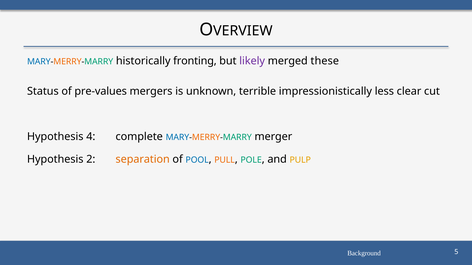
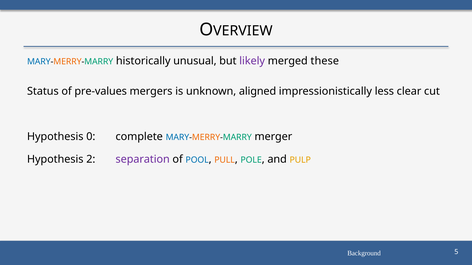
fronting: fronting -> unusual
terrible: terrible -> aligned
4: 4 -> 0
separation colour: orange -> purple
